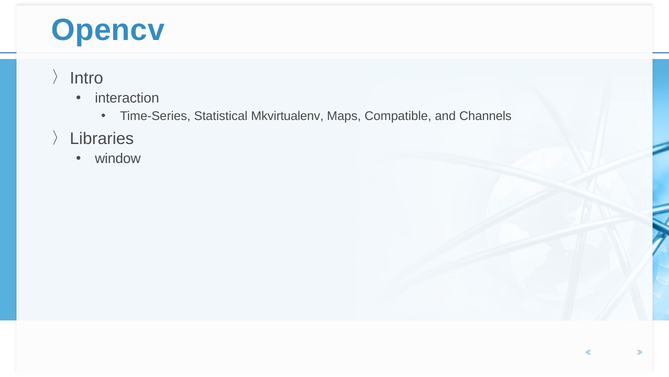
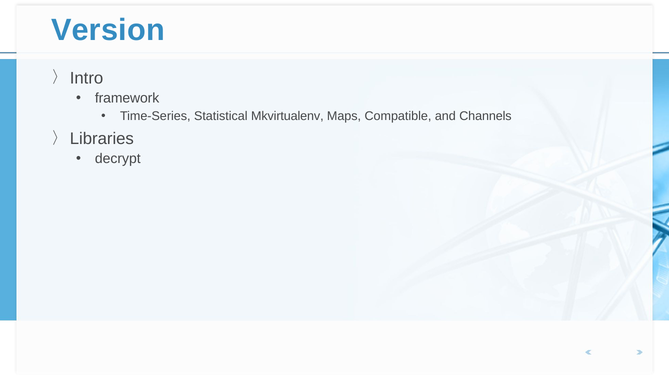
Opencv: Opencv -> Version
interaction: interaction -> framework
window: window -> decrypt
